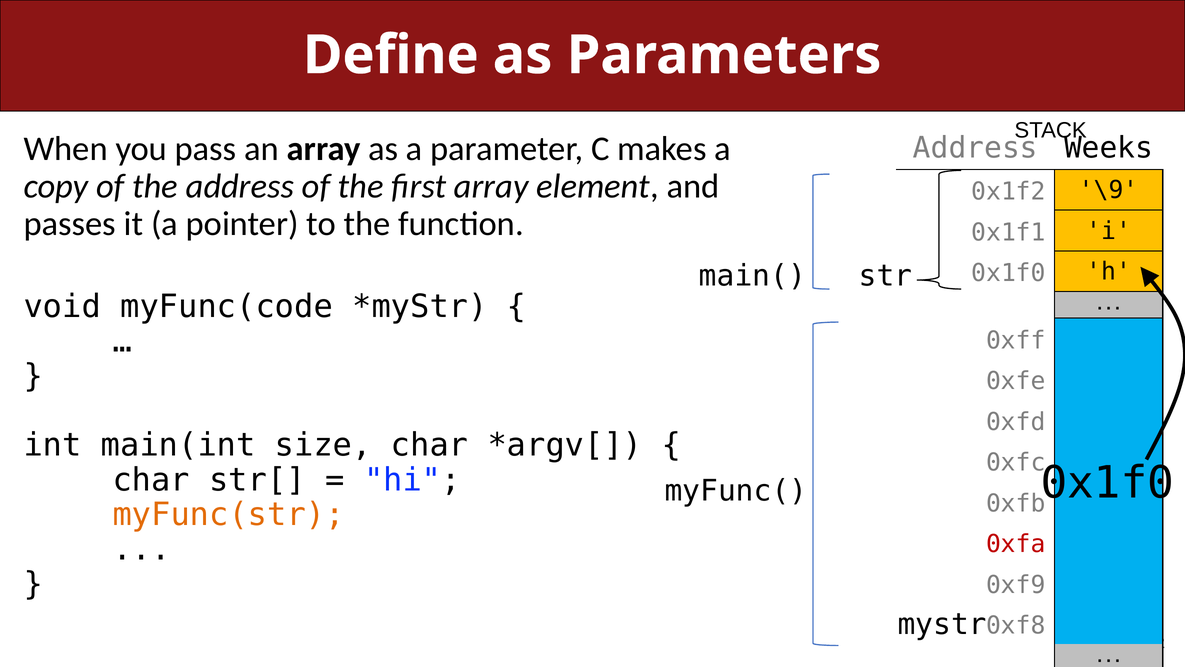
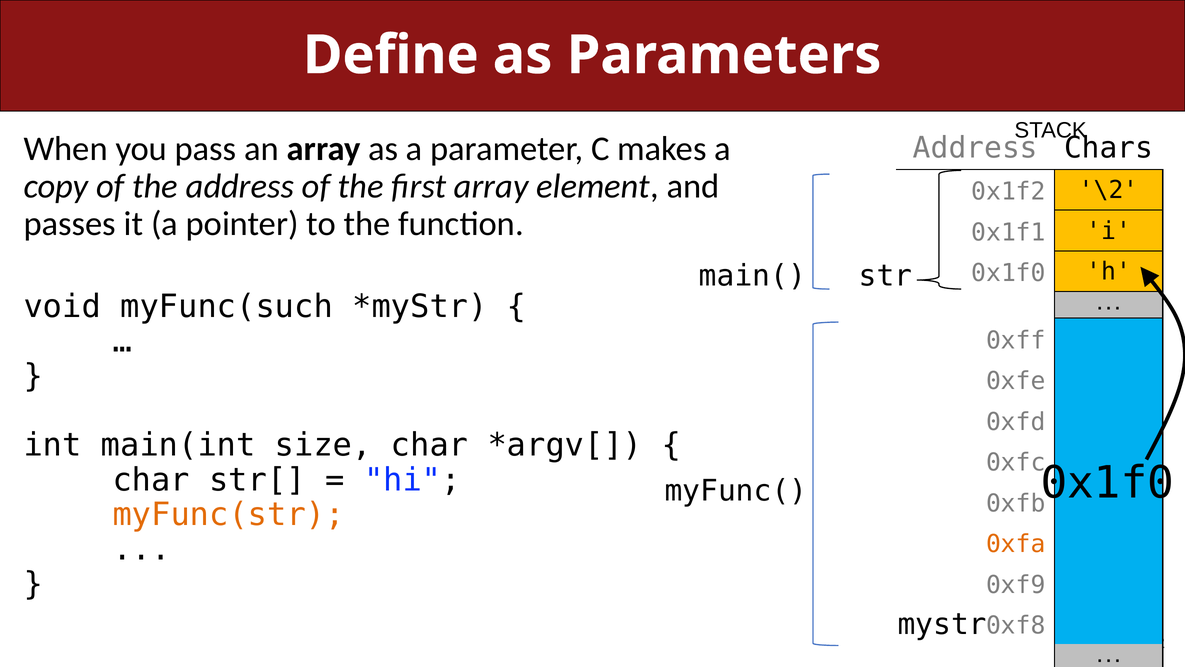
Weeks: Weeks -> Chars
\9: \9 -> \2
myFunc(code: myFunc(code -> myFunc(such
0xfa colour: red -> orange
